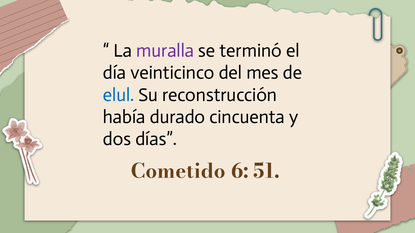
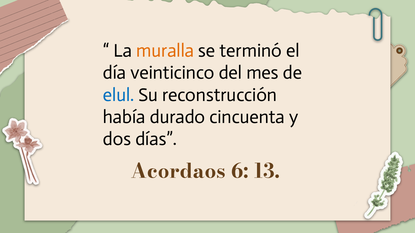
muralla colour: purple -> orange
Cometido: Cometido -> Acordaos
51: 51 -> 13
